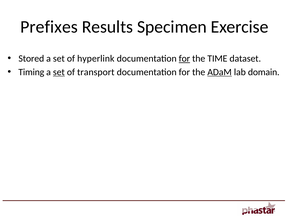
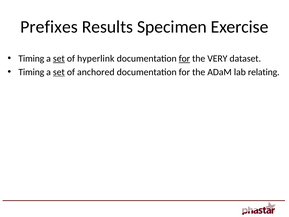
Stored at (31, 58): Stored -> Timing
set at (59, 58) underline: none -> present
TIME: TIME -> VERY
transport: transport -> anchored
ADaM underline: present -> none
domain: domain -> relating
